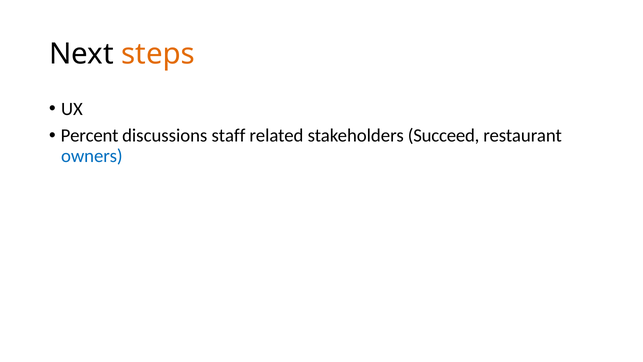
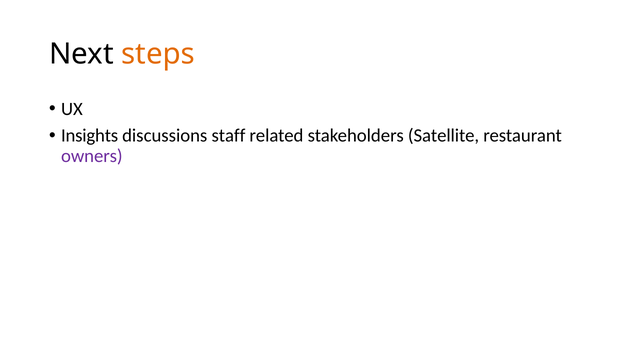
Percent: Percent -> Insights
Succeed: Succeed -> Satellite
owners colour: blue -> purple
